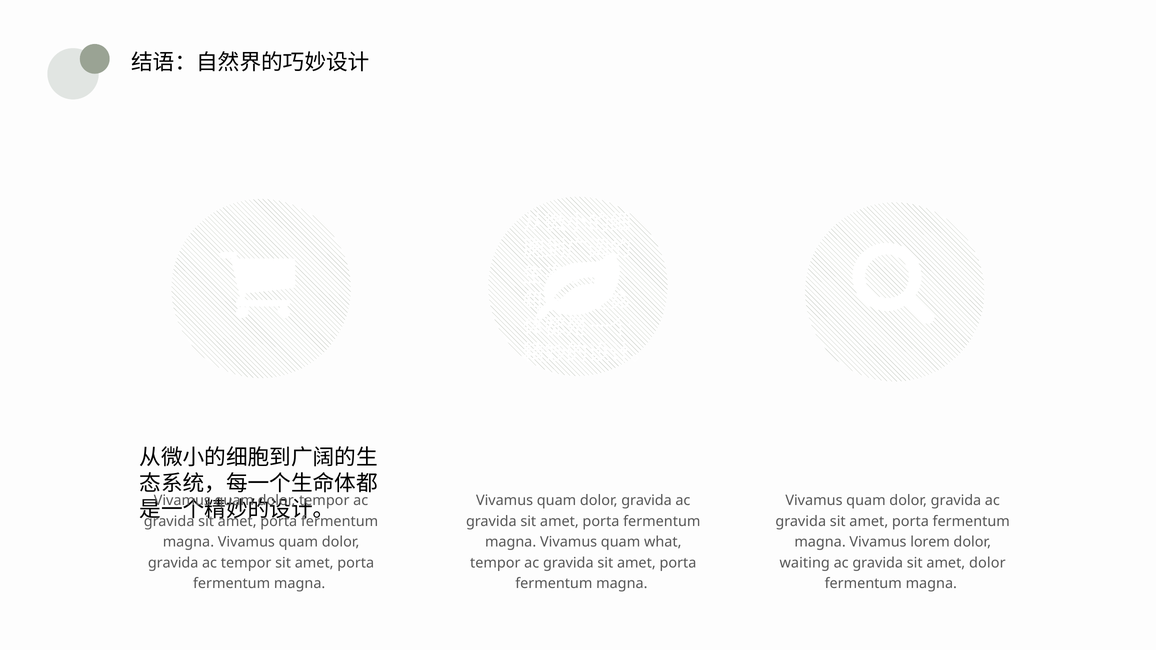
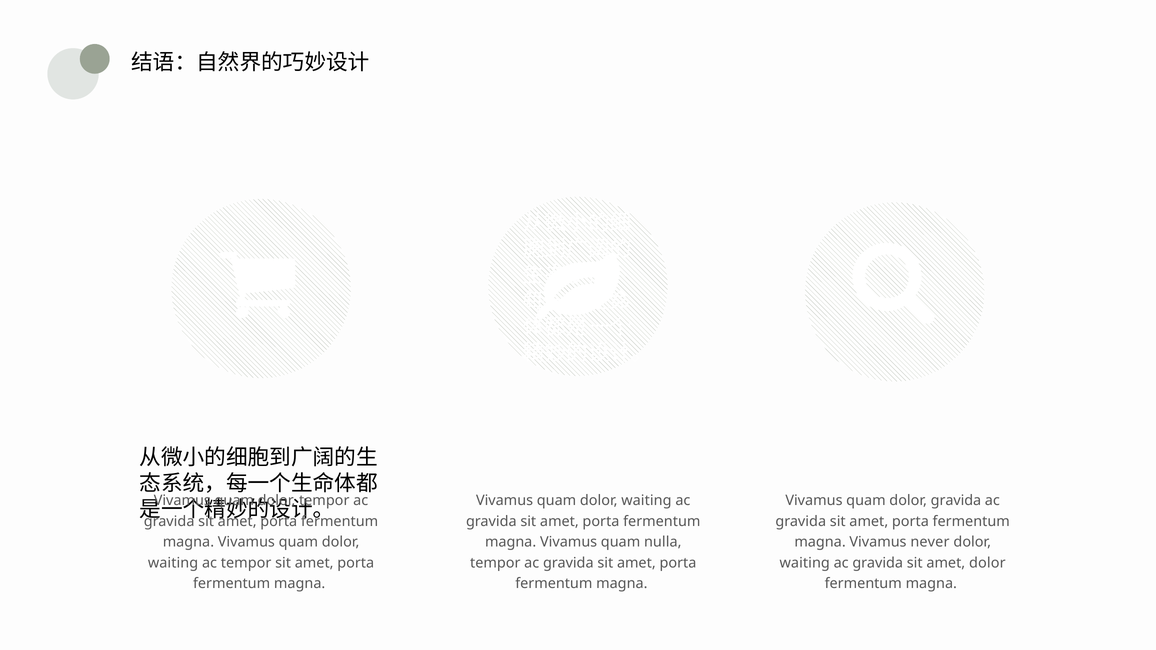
gravida at (647, 501): gravida -> waiting
what: what -> nulla
lorem: lorem -> never
gravida at (173, 563): gravida -> waiting
